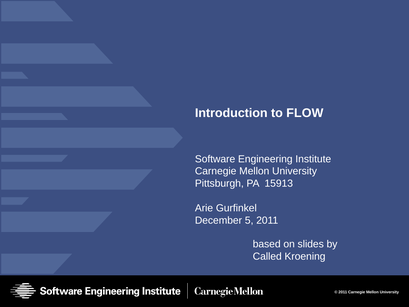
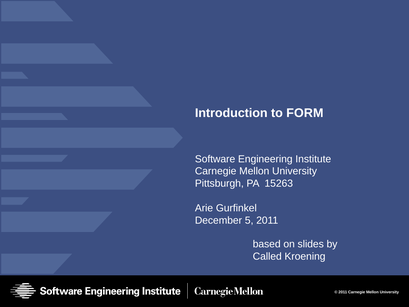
FLOW: FLOW -> FORM
15913: 15913 -> 15263
